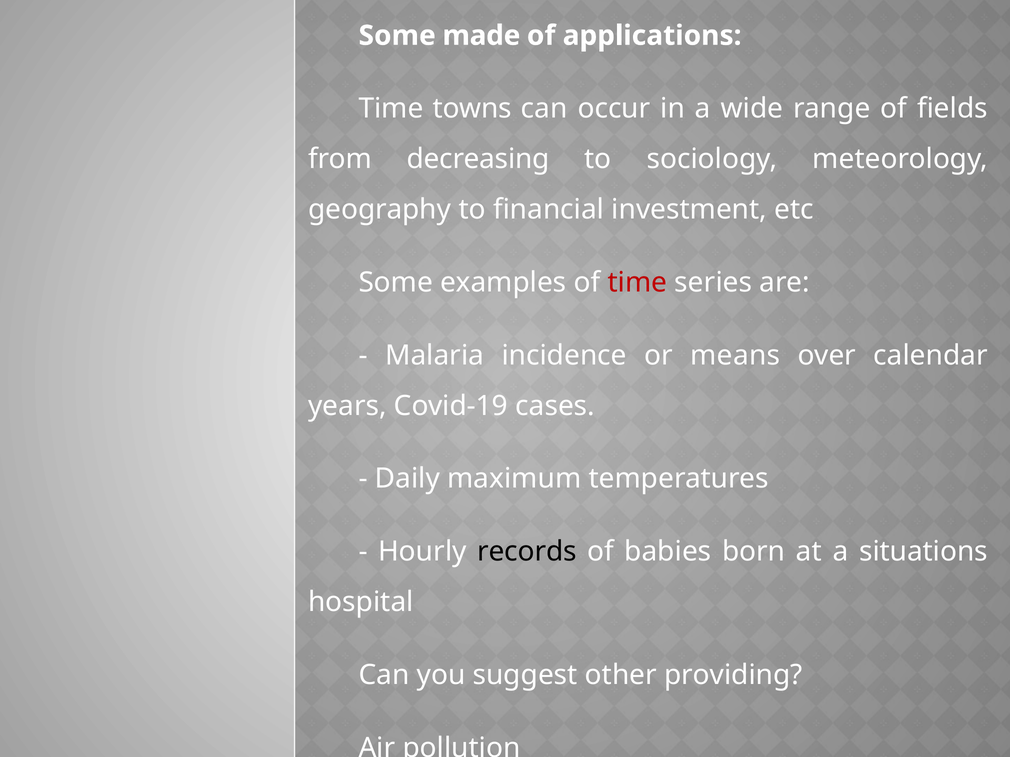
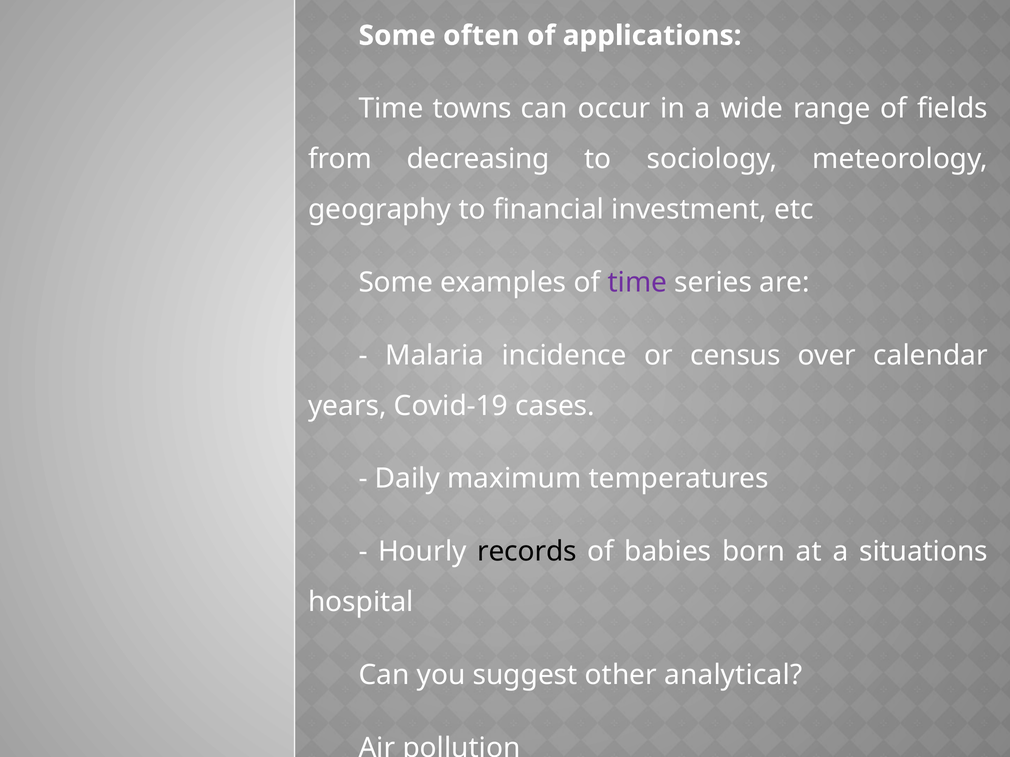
made: made -> often
time at (637, 283) colour: red -> purple
means: means -> census
providing: providing -> analytical
